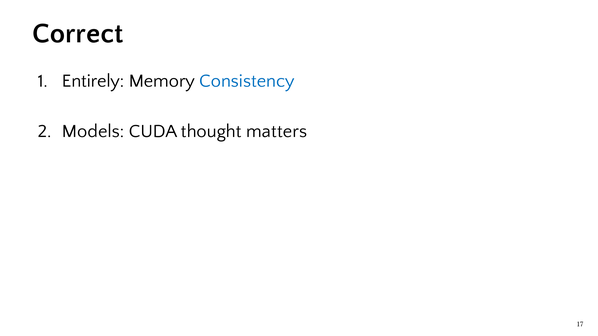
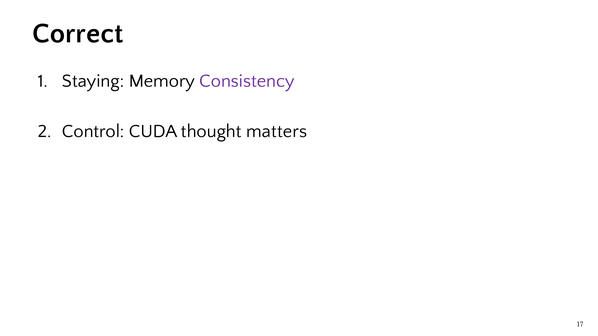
Entirely: Entirely -> Staying
Consistency colour: blue -> purple
Models: Models -> Control
